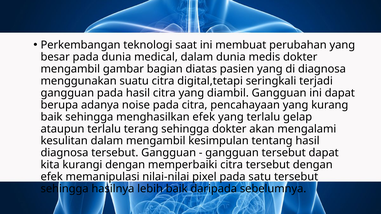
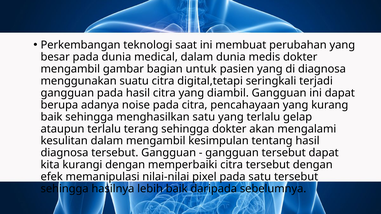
diatas: diatas -> untuk
menghasilkan efek: efek -> satu
